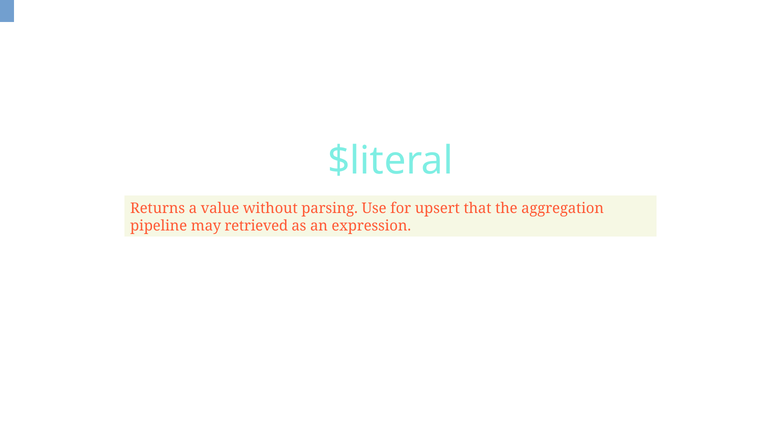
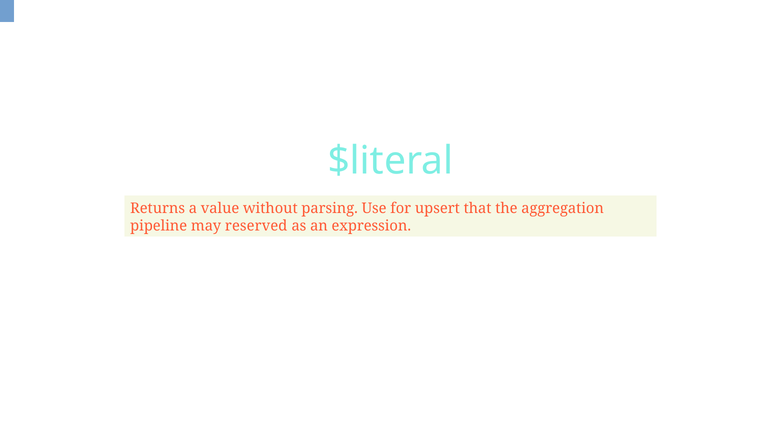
retrieved: retrieved -> reserved
